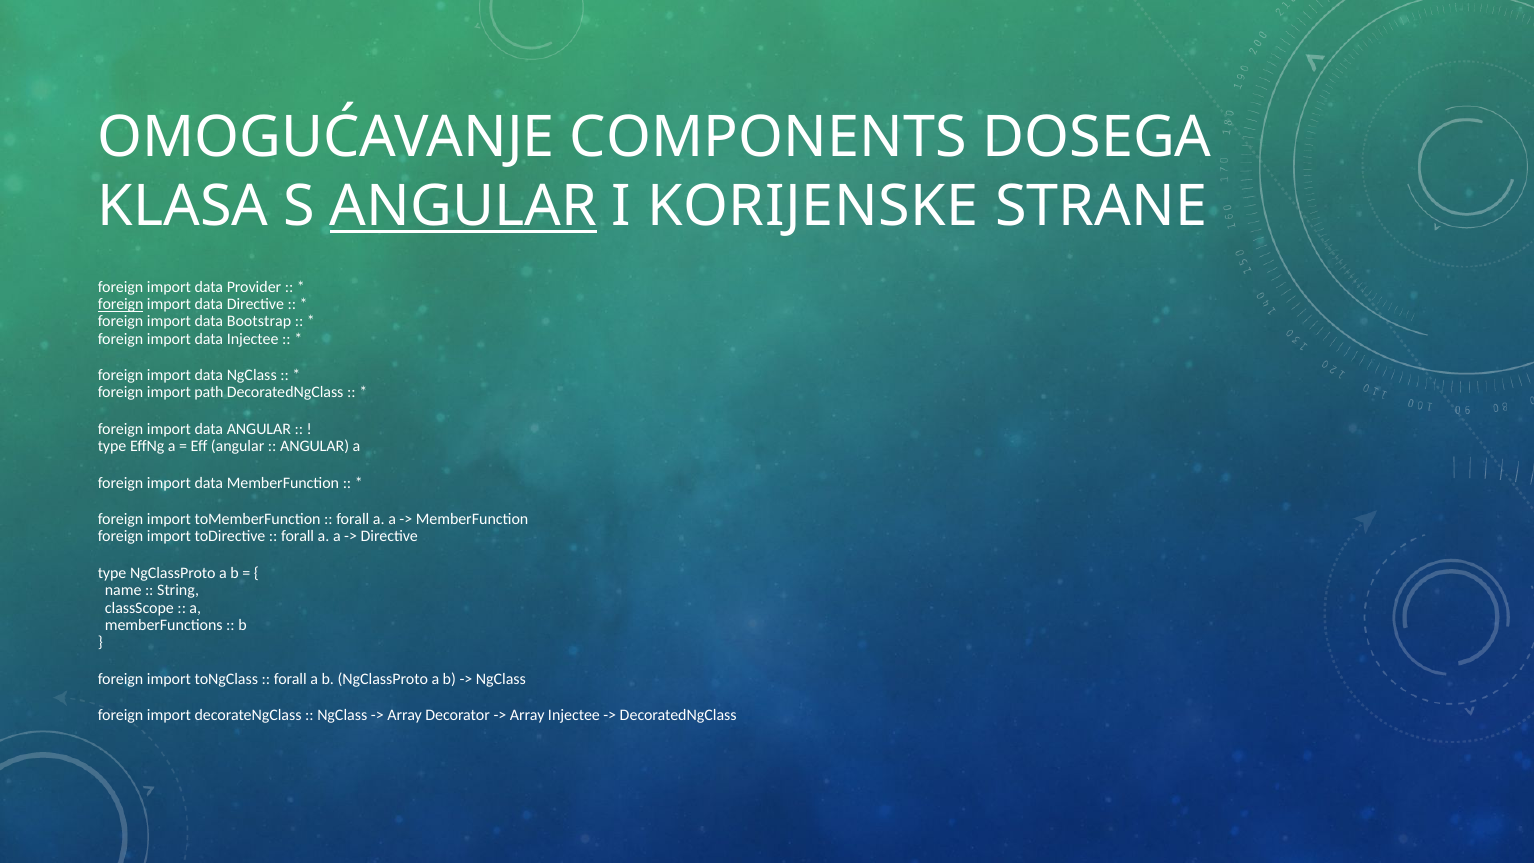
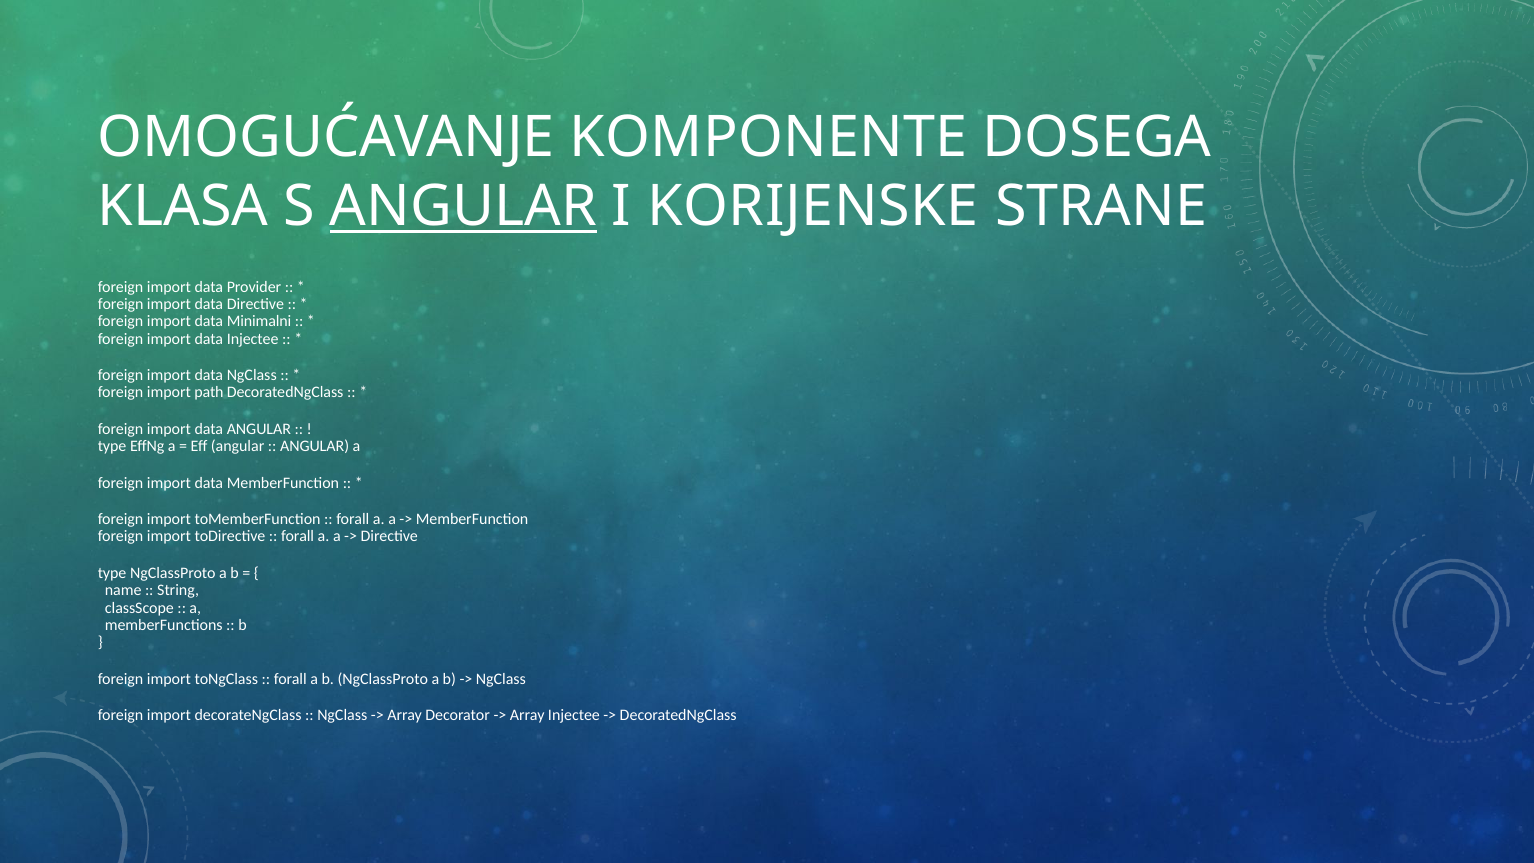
COMPONENTS: COMPONENTS -> KOMPONENTE
foreign at (121, 304) underline: present -> none
Bootstrap: Bootstrap -> Minimalni
